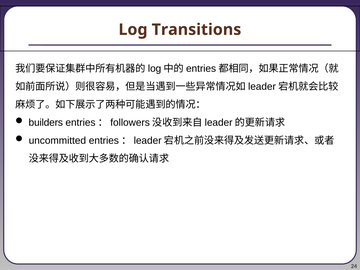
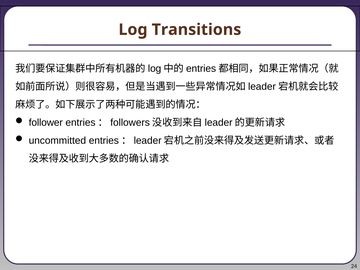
builders: builders -> follower
